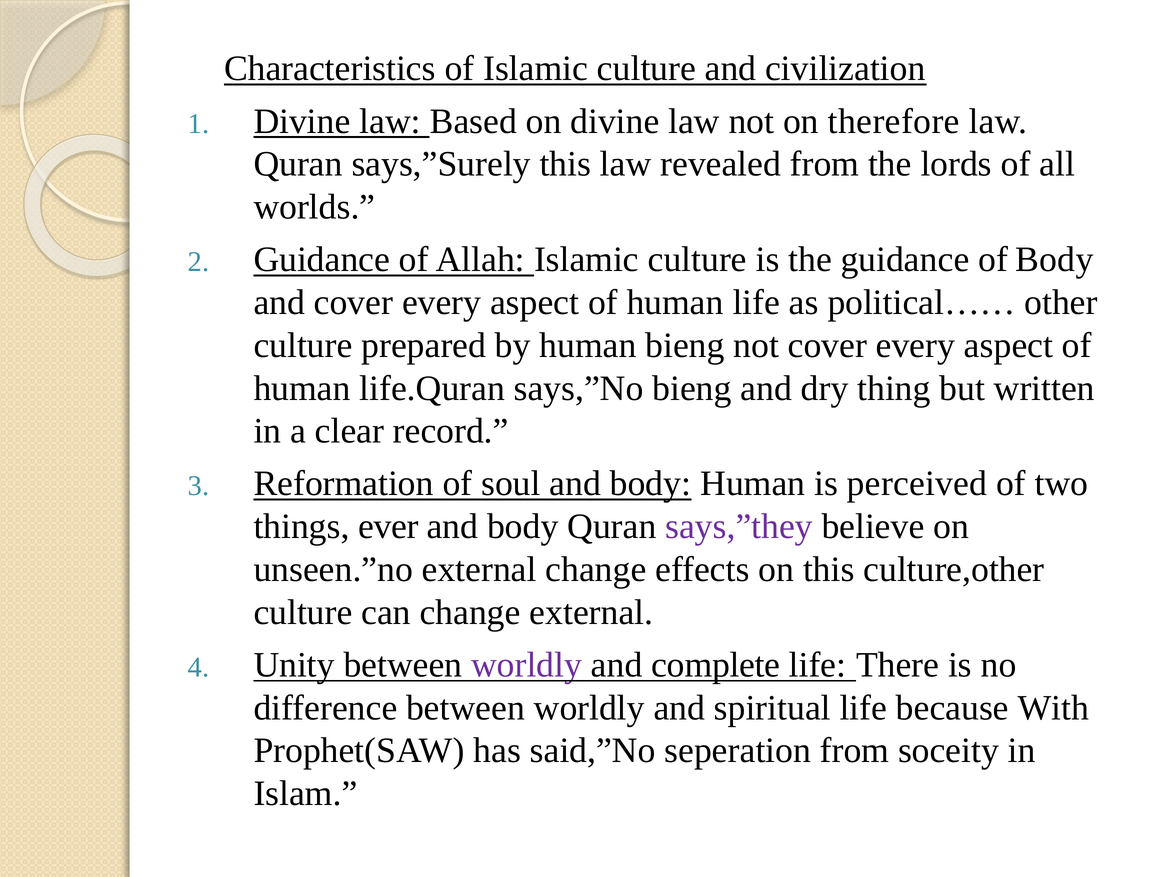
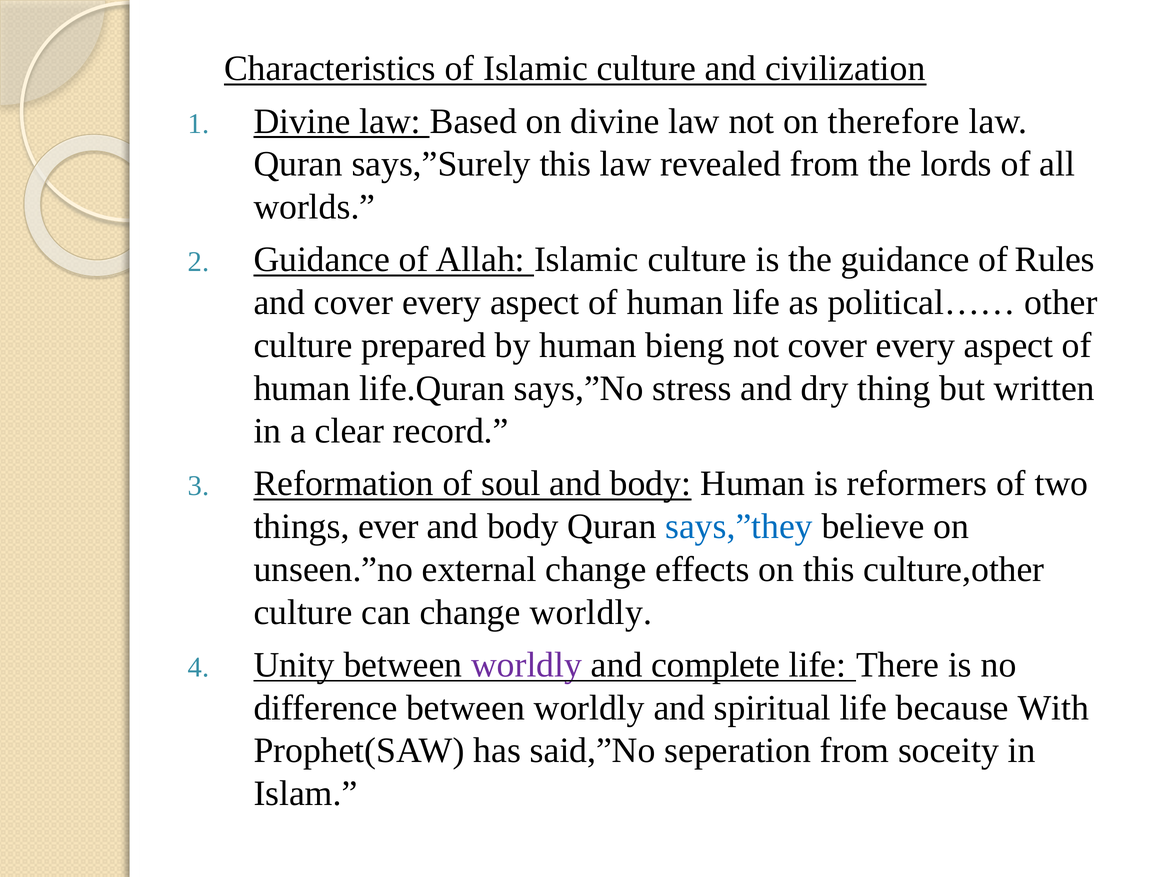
of Body: Body -> Rules
says,”No bieng: bieng -> stress
perceived: perceived -> reformers
says,”they colour: purple -> blue
change external: external -> worldly
